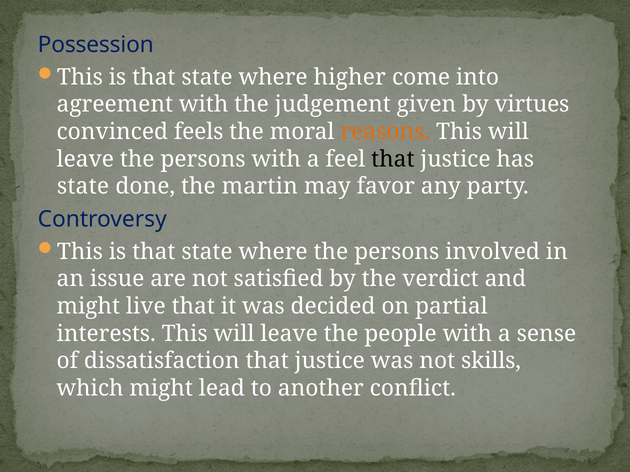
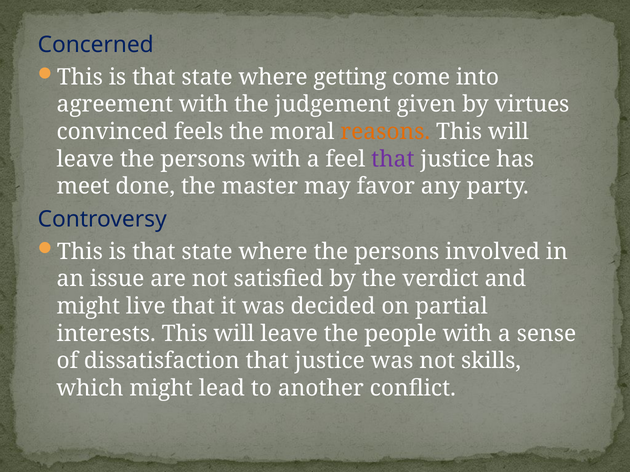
Possession: Possession -> Concerned
higher: higher -> getting
that at (393, 159) colour: black -> purple
state at (83, 187): state -> meet
martin: martin -> master
